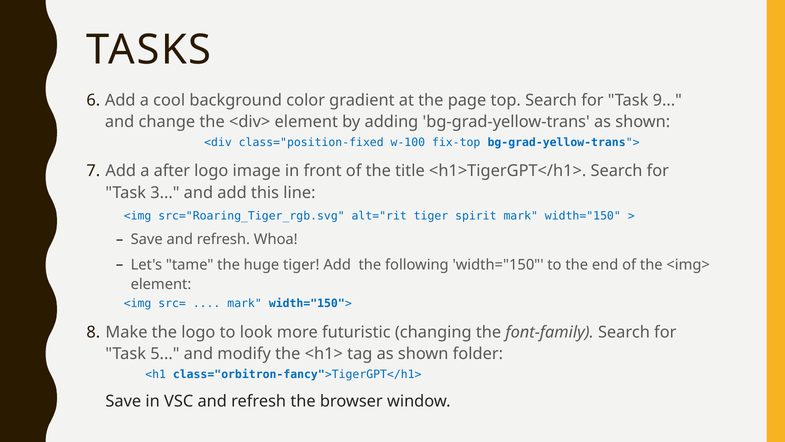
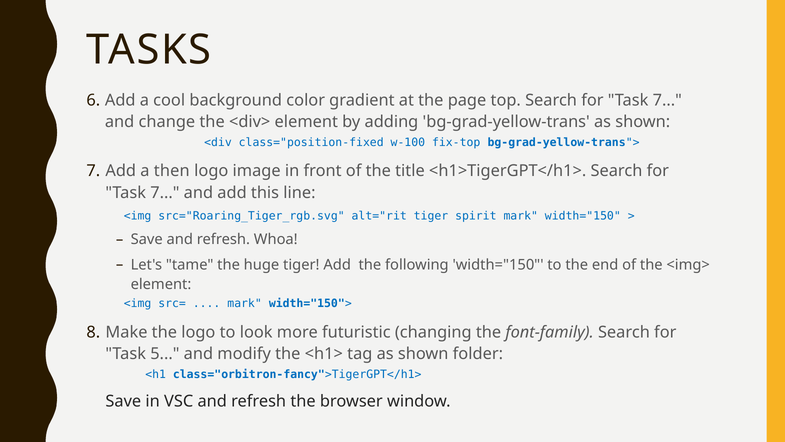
9 at (667, 100): 9 -> 7
after: after -> then
3 at (165, 193): 3 -> 7
